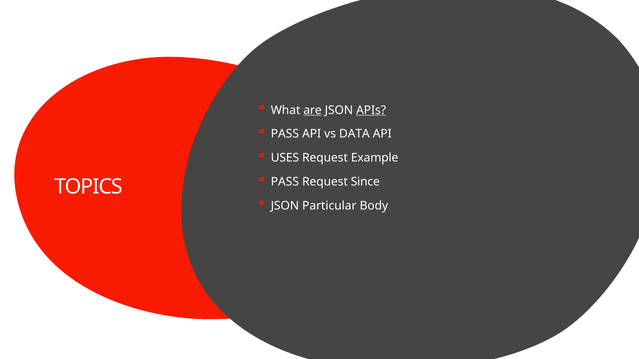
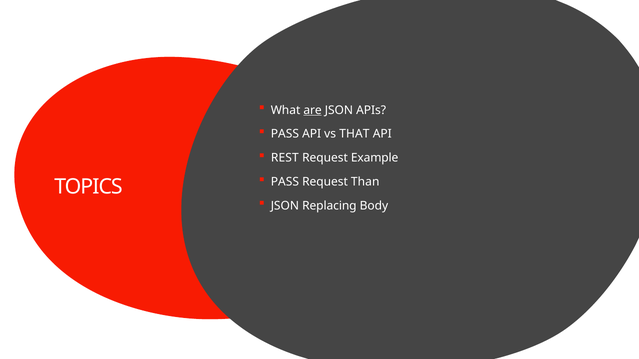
APIs underline: present -> none
DATA: DATA -> THAT
USES: USES -> REST
Since: Since -> Than
Particular: Particular -> Replacing
